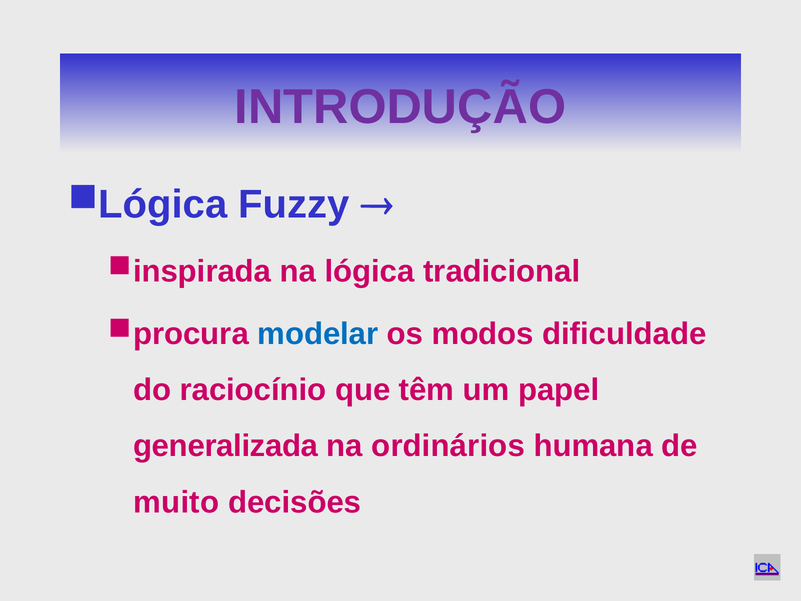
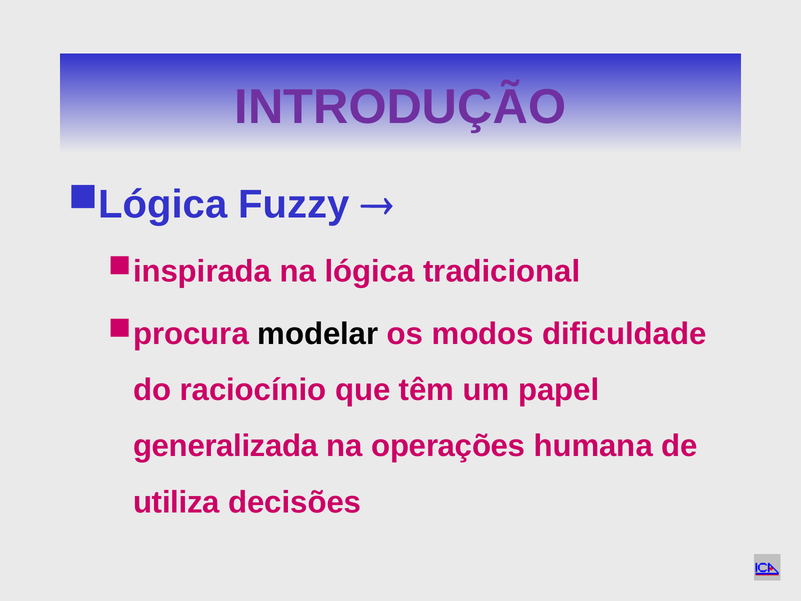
modelar colour: blue -> black
ordinários: ordinários -> operações
muito: muito -> utiliza
